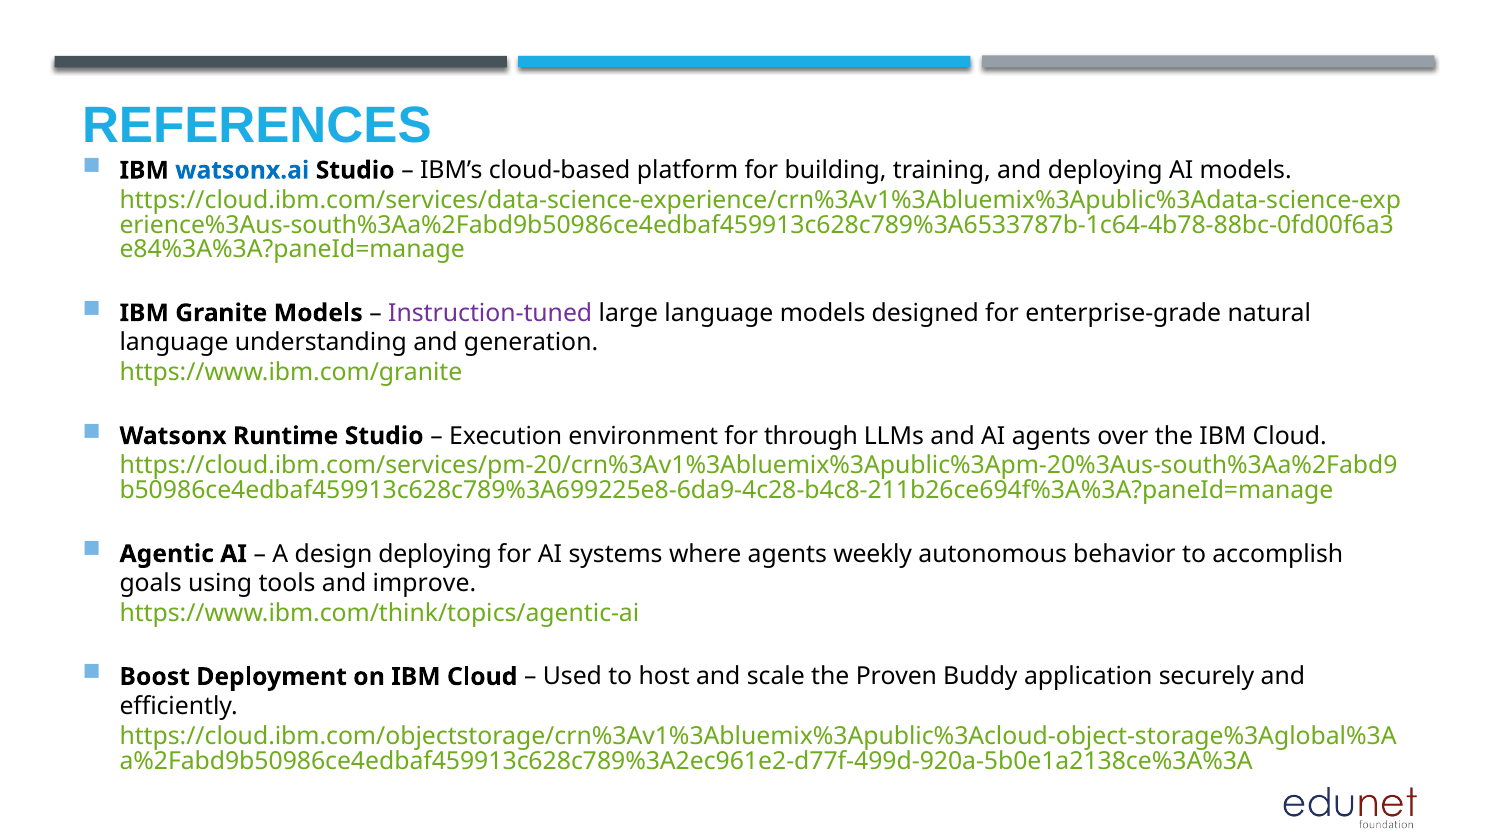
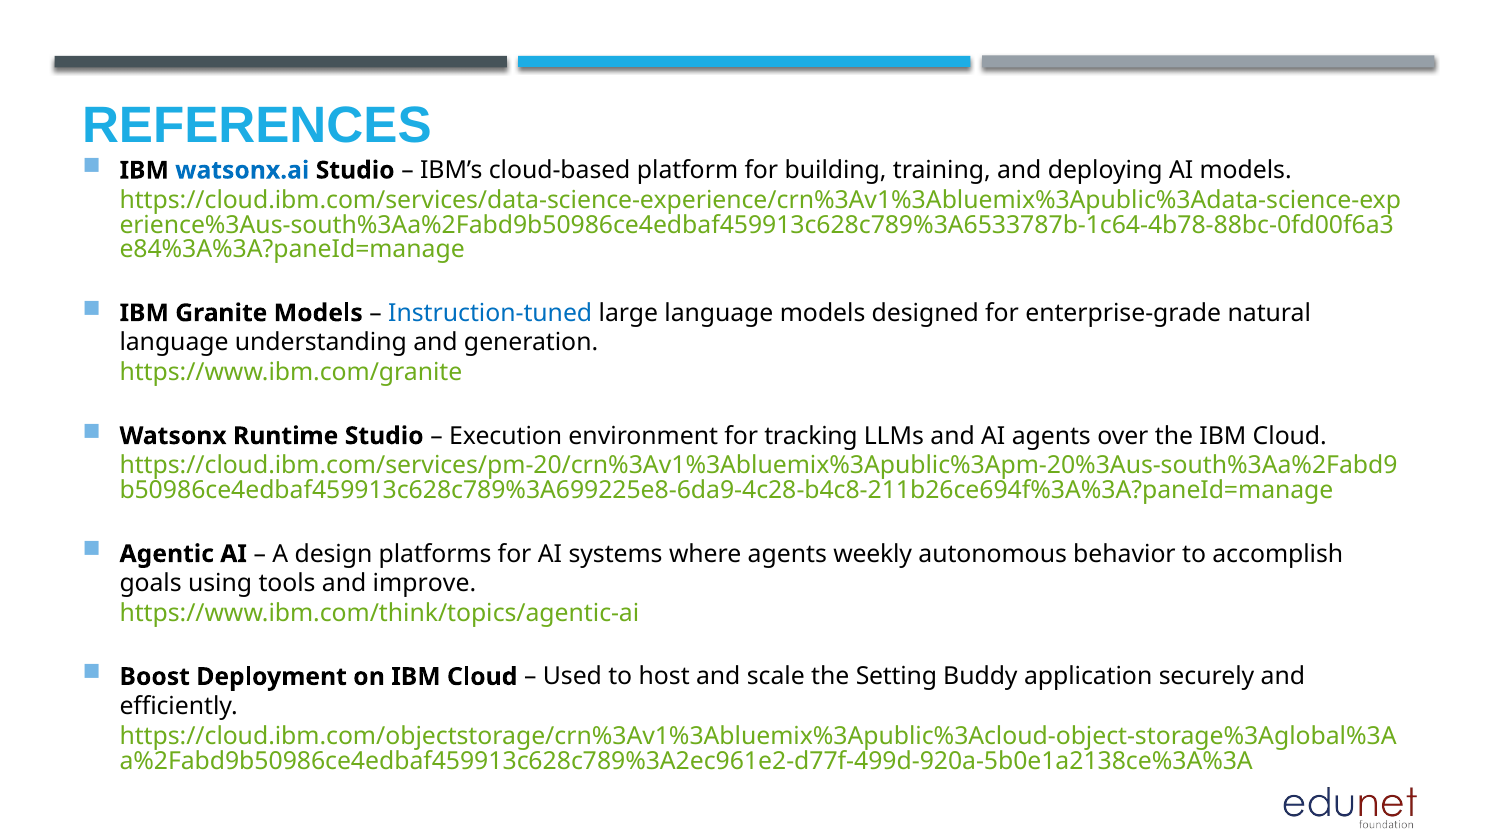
Instruction-tuned colour: purple -> blue
through: through -> tracking
design deploying: deploying -> platforms
Proven: Proven -> Setting
